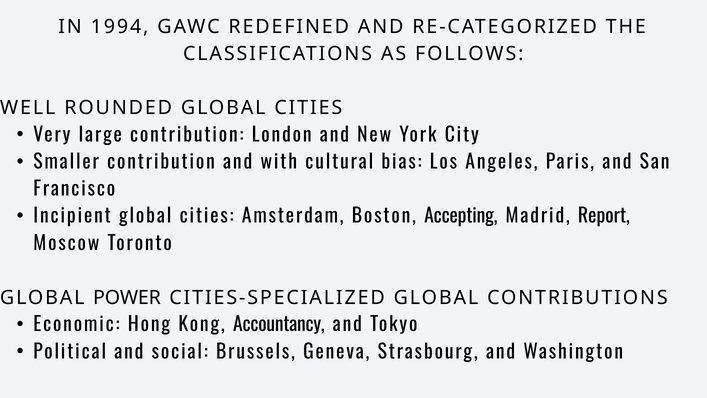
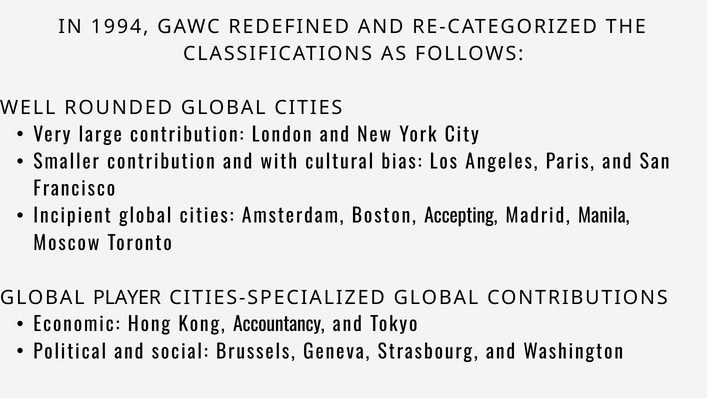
Report: Report -> Manila
POWER: POWER -> PLAYER
